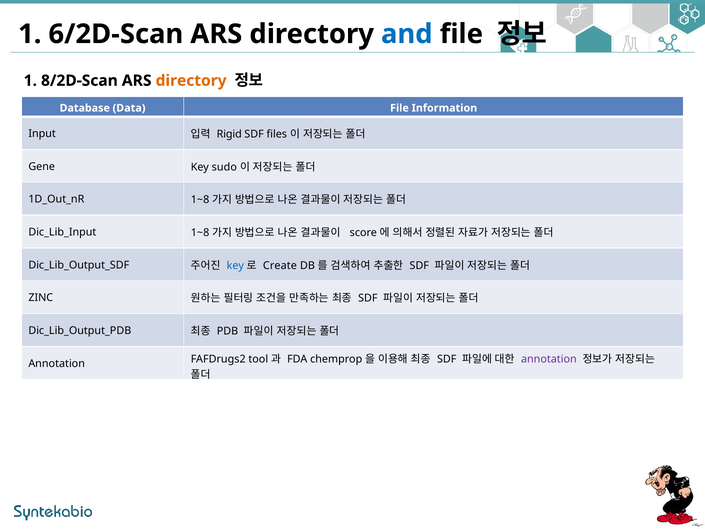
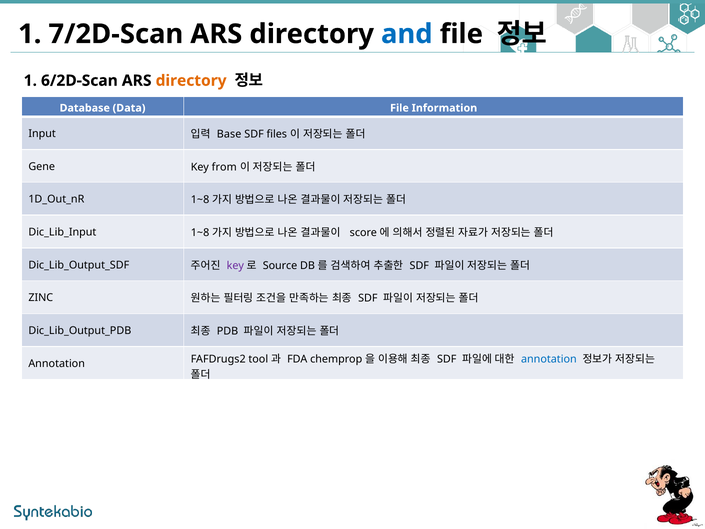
6/2D-Scan: 6/2D-Scan -> 7/2D-Scan
8/2D-Scan: 8/2D-Scan -> 6/2D-Scan
Rigid: Rigid -> Base
sudo: sudo -> from
key at (235, 265) colour: blue -> purple
Create: Create -> Source
annotation at (549, 359) colour: purple -> blue
